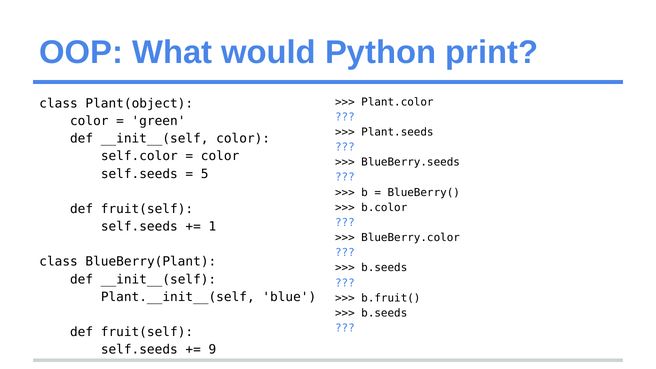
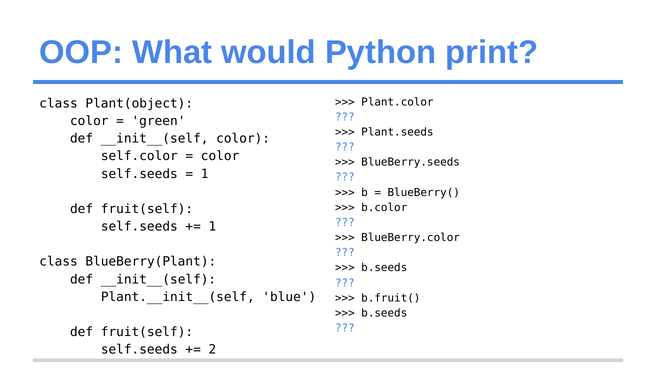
5 at (205, 174): 5 -> 1
9: 9 -> 2
